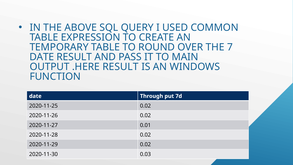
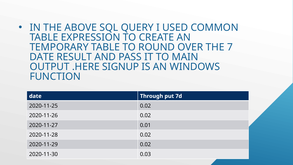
.HERE RESULT: RESULT -> SIGNUP
